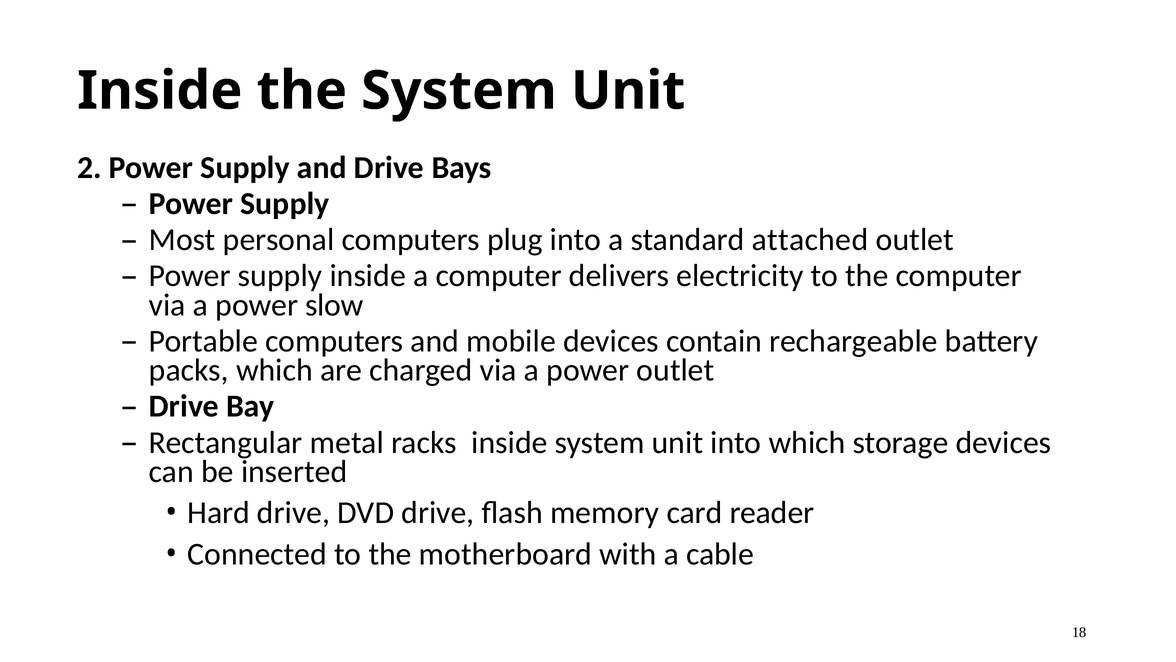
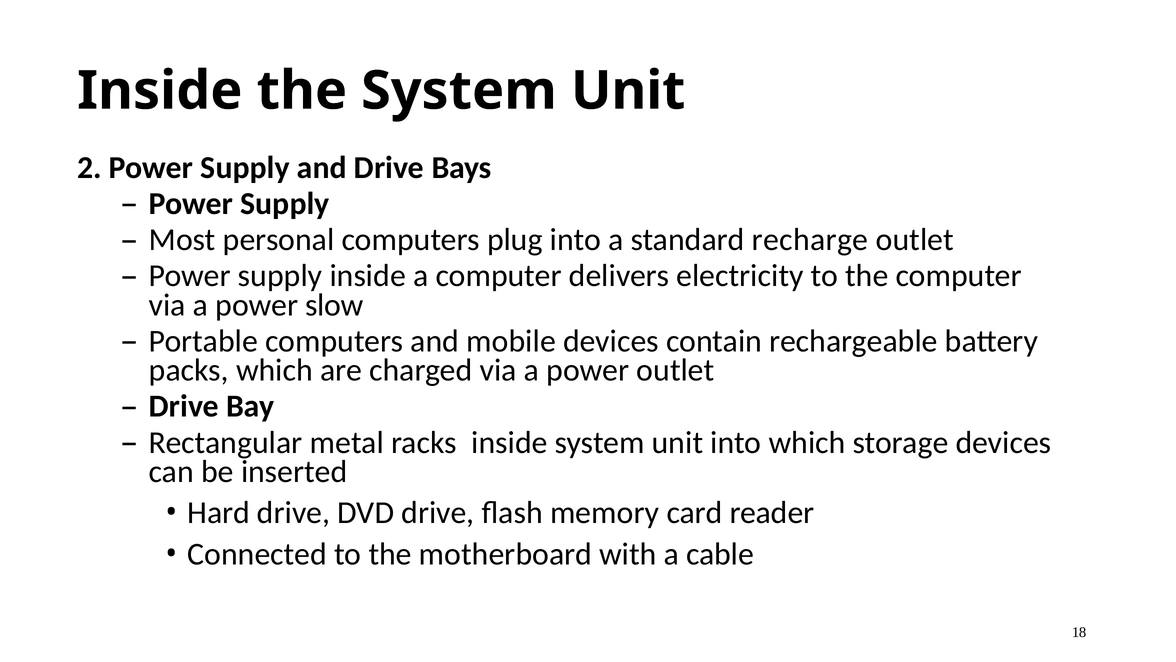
attached: attached -> recharge
